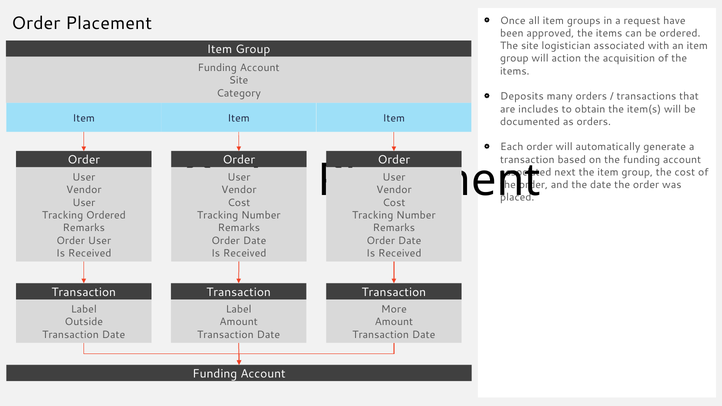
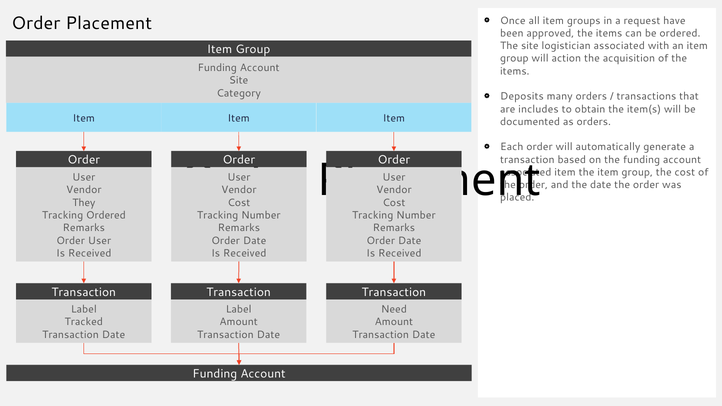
next at (565, 172): next -> item
User at (84, 203): User -> They
More: More -> Need
Outside: Outside -> Tracked
